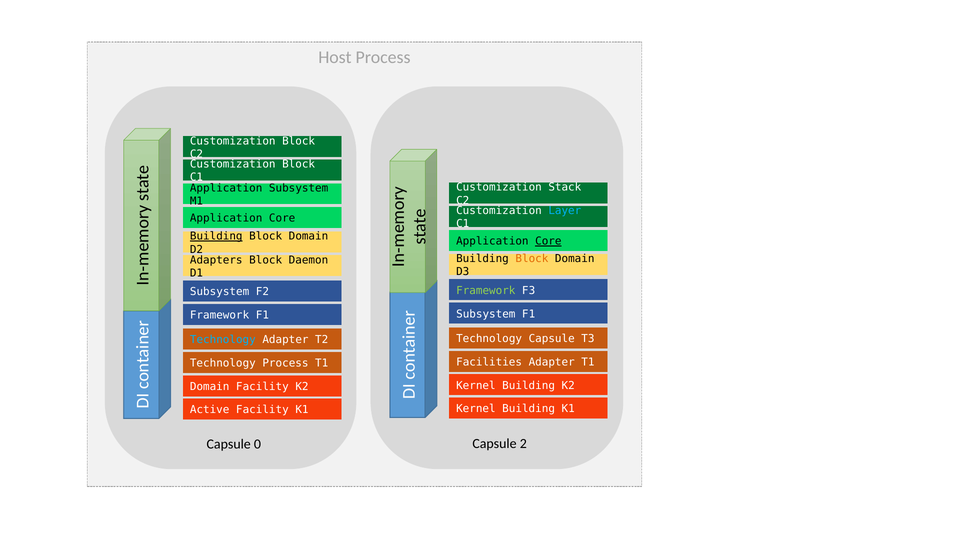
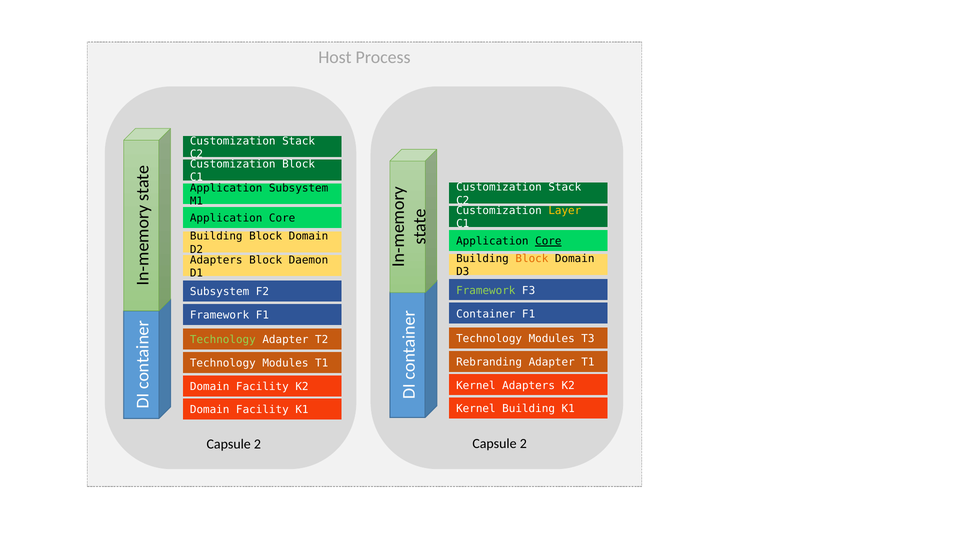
Block at (299, 141): Block -> Stack
Layer colour: light blue -> yellow
Building at (216, 236) underline: present -> none
Subsystem at (486, 314): Subsystem -> Container
Capsule at (552, 339): Capsule -> Modules
Technology at (223, 340) colour: light blue -> light green
Facilities: Facilities -> Rebranding
Process at (285, 363): Process -> Modules
Building at (529, 385): Building -> Adapters
Active at (210, 410): Active -> Domain
0 at (257, 444): 0 -> 2
